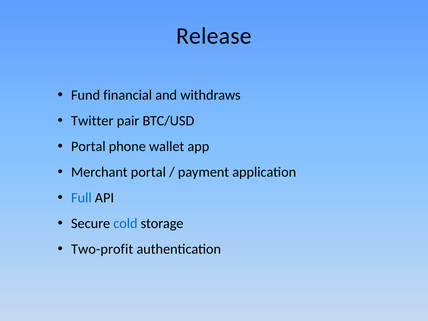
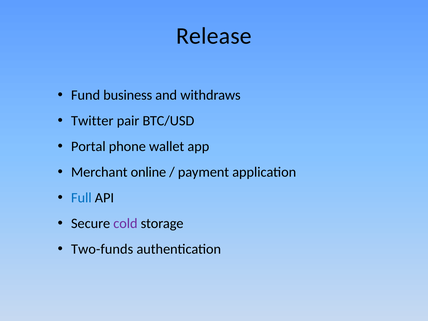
financial: financial -> business
Merchant portal: portal -> online
cold colour: blue -> purple
Two-profit: Two-profit -> Two-funds
